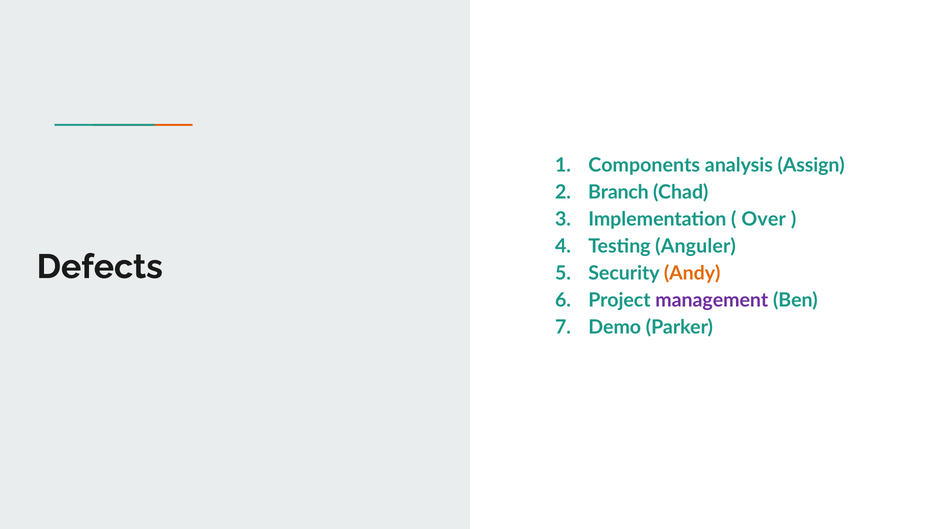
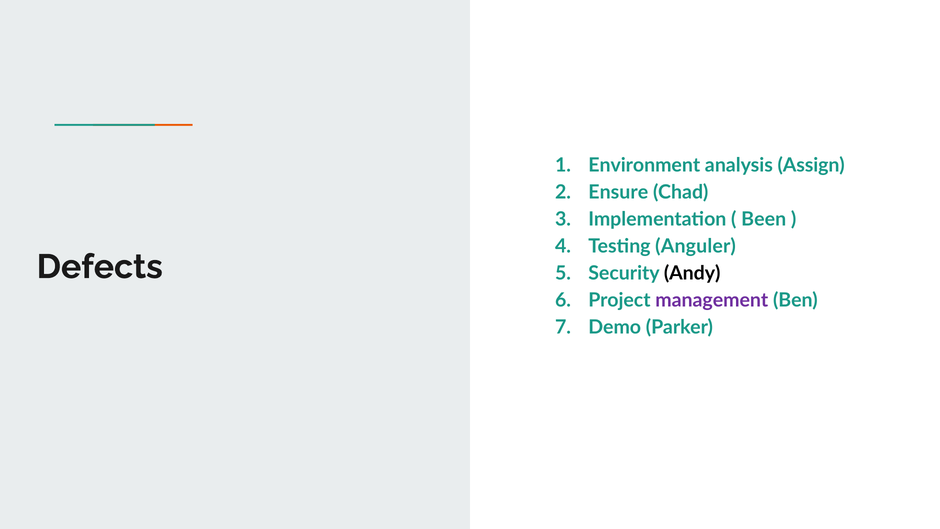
Components: Components -> Environment
Branch: Branch -> Ensure
Over: Over -> Been
Andy colour: orange -> black
